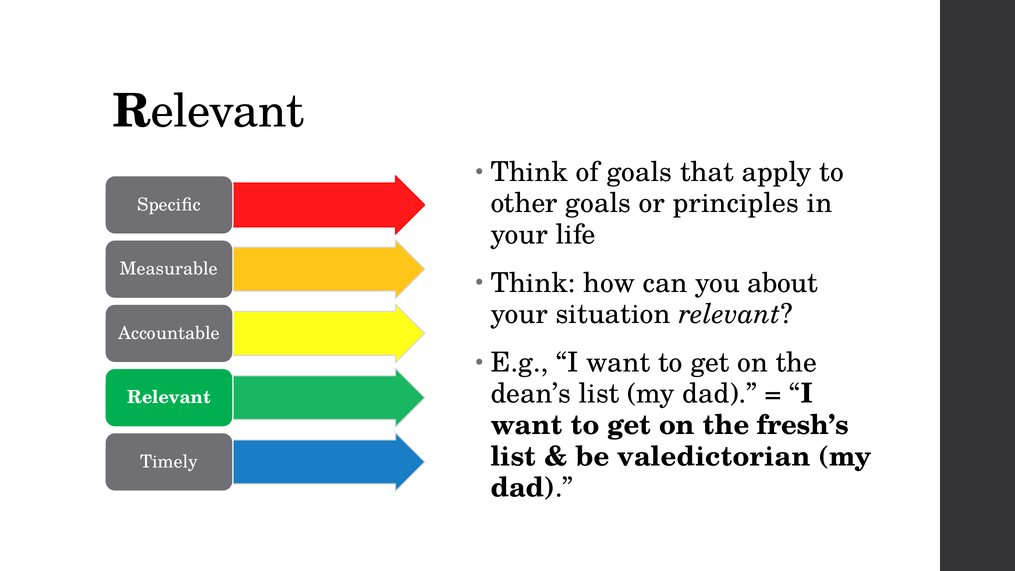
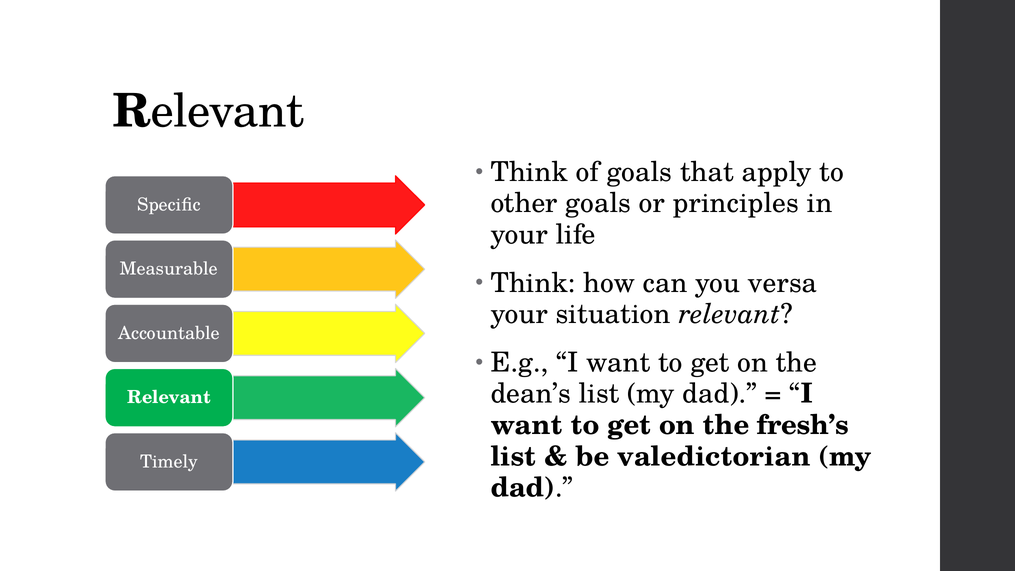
about: about -> versa
